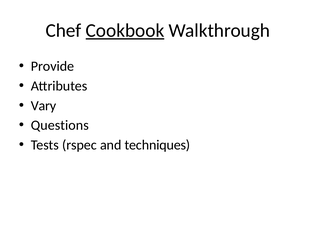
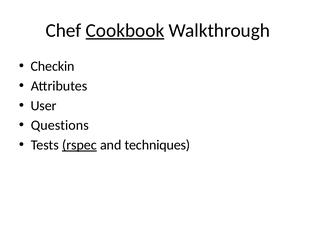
Provide: Provide -> Checkin
Vary: Vary -> User
rspec underline: none -> present
